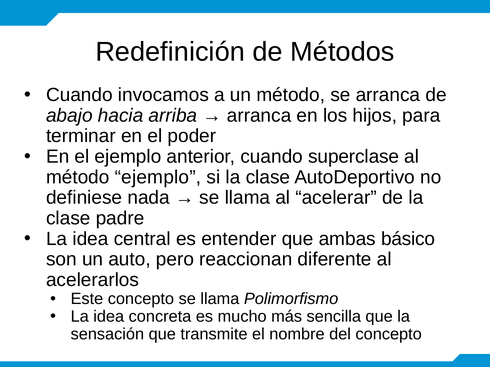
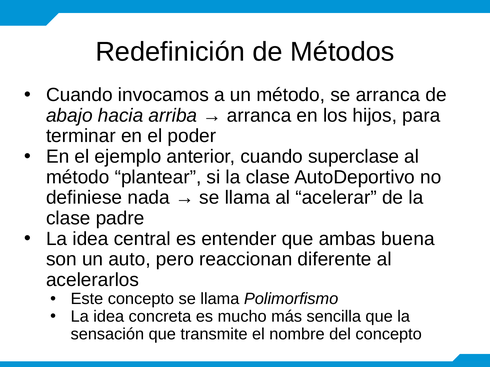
método ejemplo: ejemplo -> plantear
básico: básico -> buena
